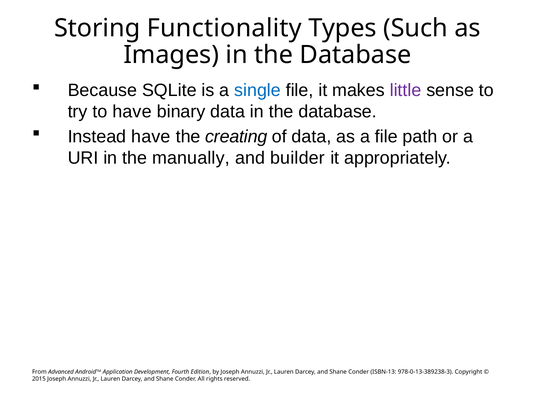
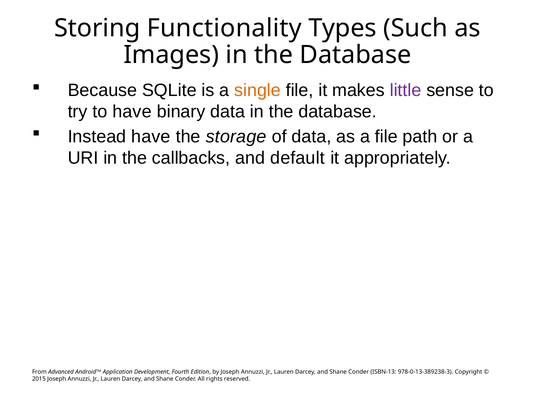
single colour: blue -> orange
creating: creating -> storage
manually: manually -> callbacks
builder: builder -> default
